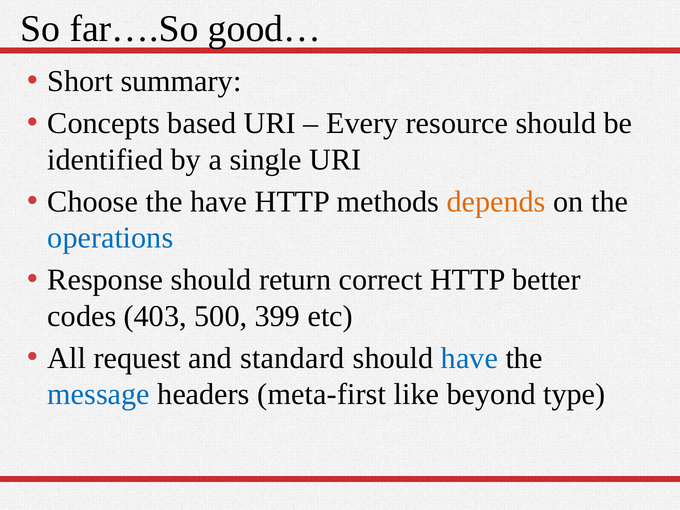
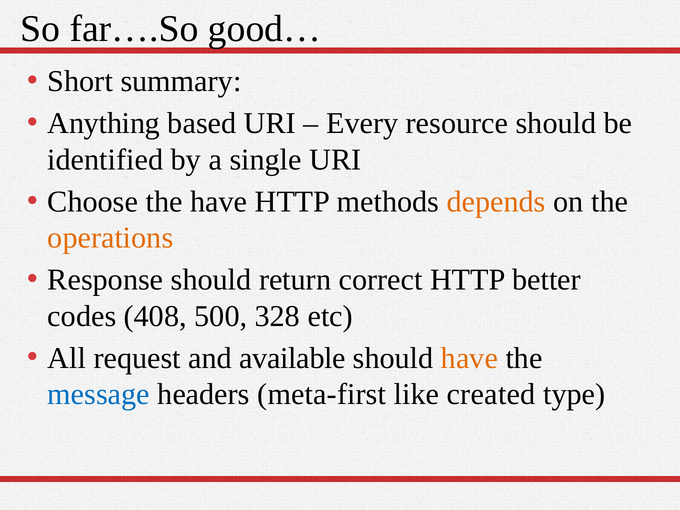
Concepts: Concepts -> Anything
operations colour: blue -> orange
403: 403 -> 408
399: 399 -> 328
standard: standard -> available
have at (469, 358) colour: blue -> orange
beyond: beyond -> created
